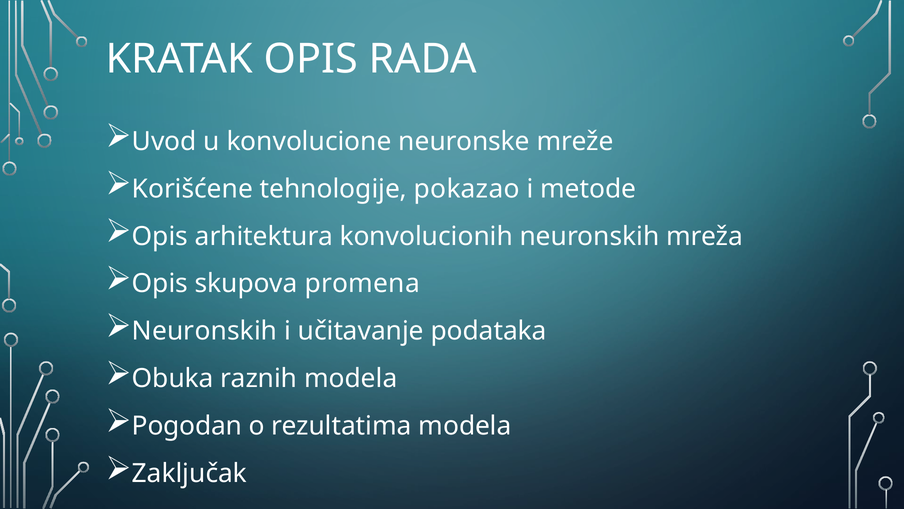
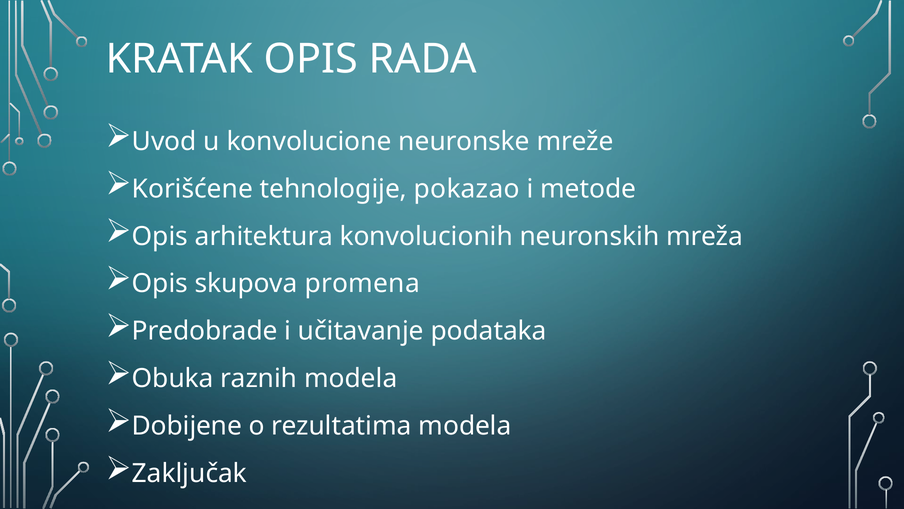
Neuronskih at (205, 331): Neuronskih -> Predobrade
Pogodan: Pogodan -> Dobijene
